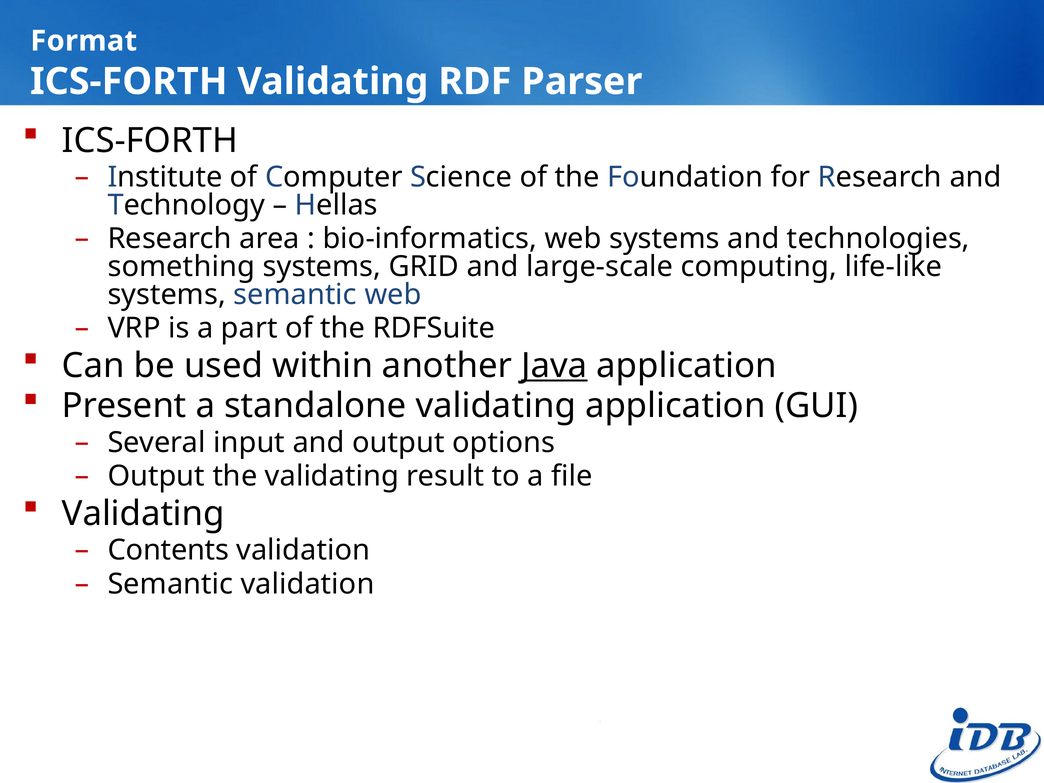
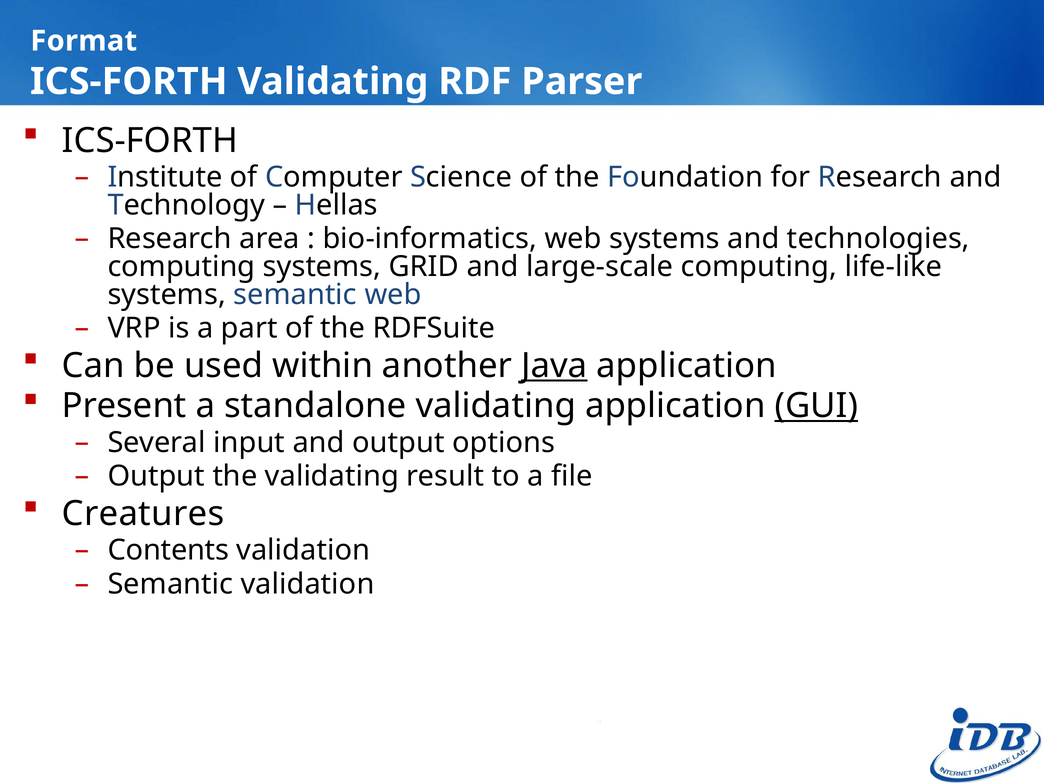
something at (181, 267): something -> computing
GUI underline: none -> present
Validating at (143, 514): Validating -> Creatures
